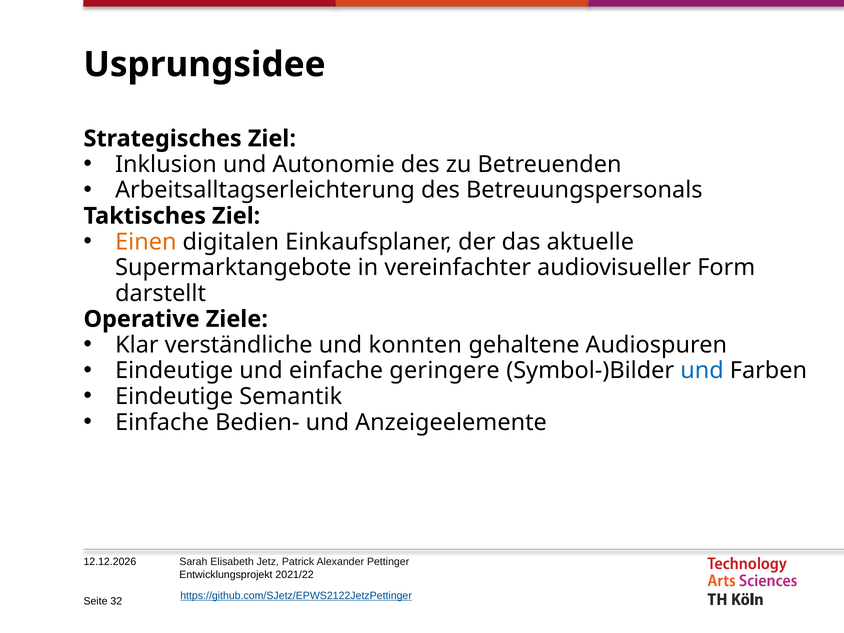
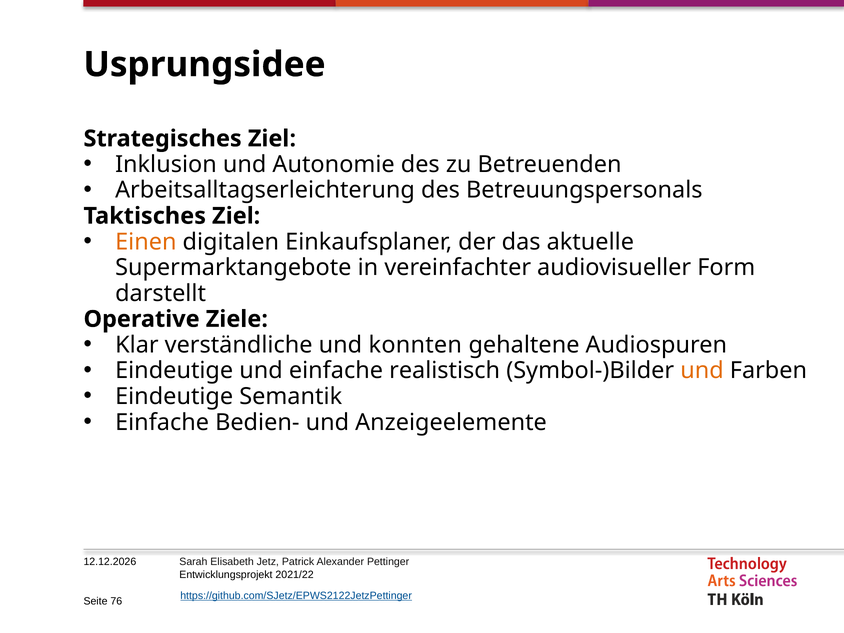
geringere: geringere -> realistisch
und at (702, 371) colour: blue -> orange
32: 32 -> 76
